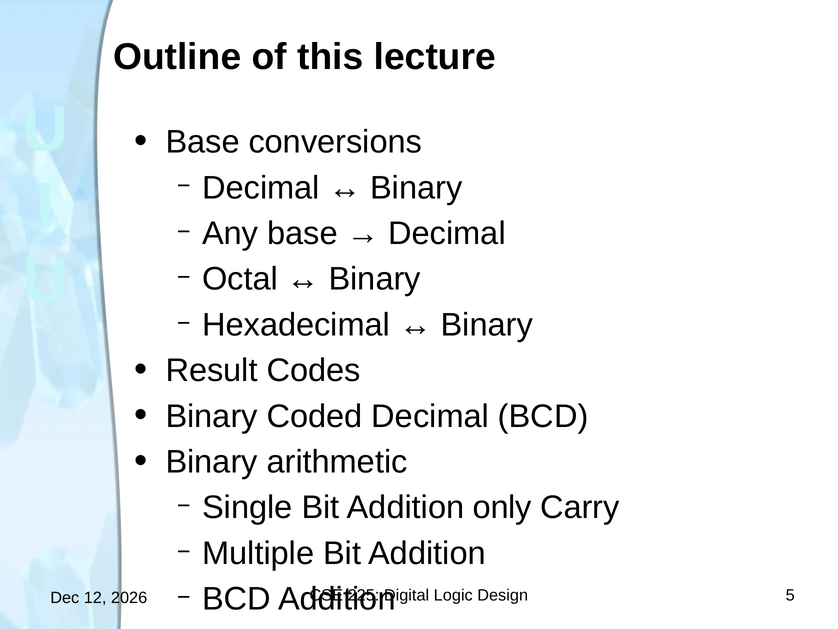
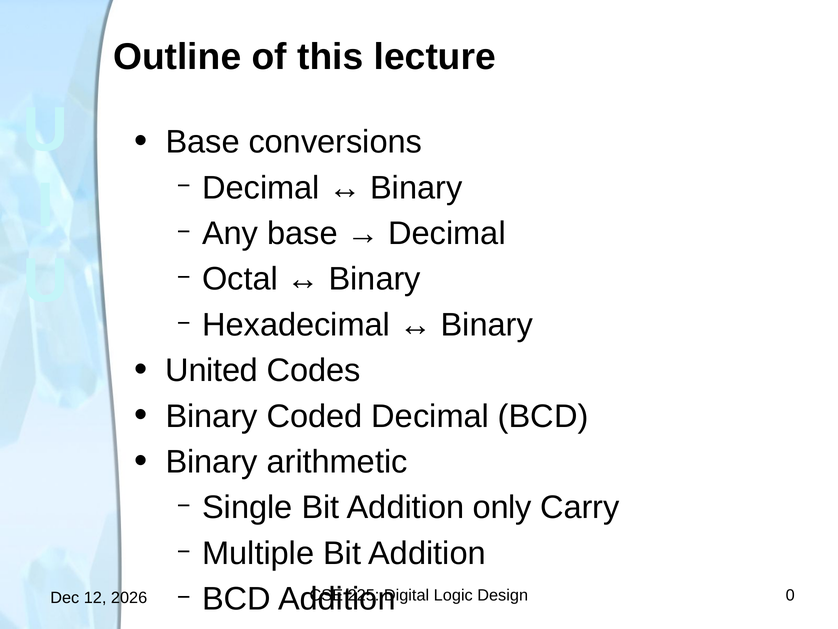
Result: Result -> United
5: 5 -> 0
